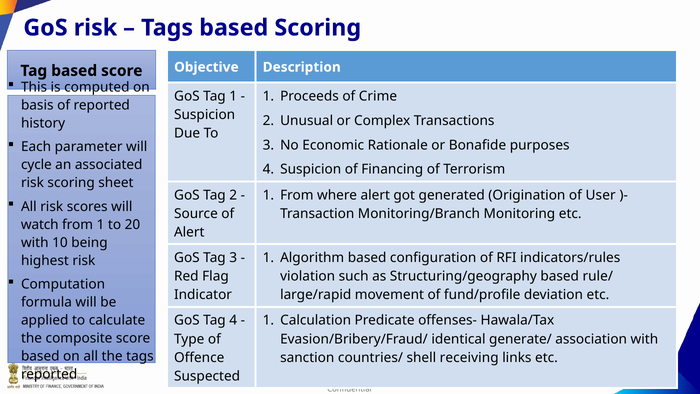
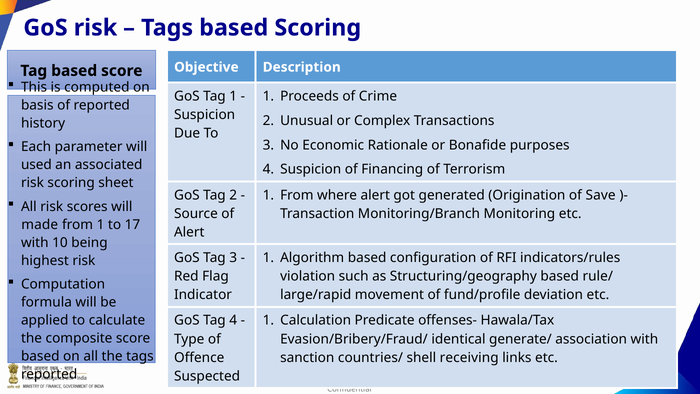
cycle: cycle -> used
User: User -> Save
watch: watch -> made
20: 20 -> 17
